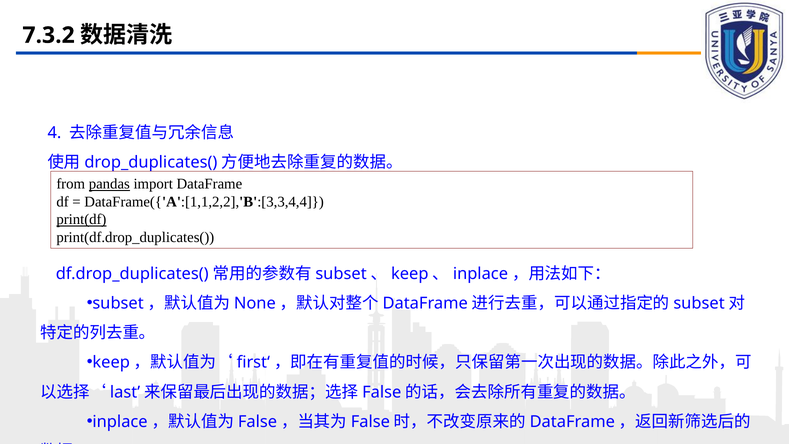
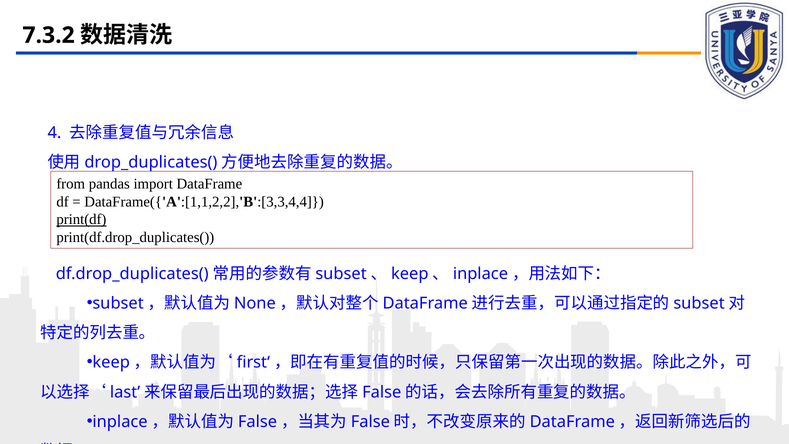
pandas underline: present -> none
